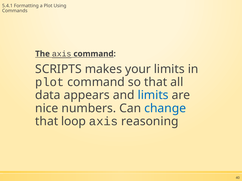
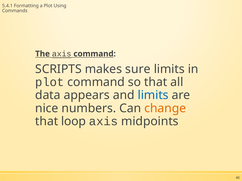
your: your -> sure
change colour: blue -> orange
reasoning: reasoning -> midpoints
